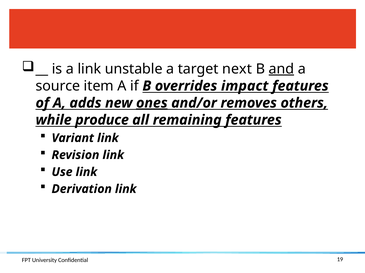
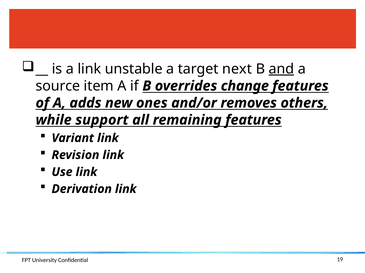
impact: impact -> change
ones underline: present -> none
produce: produce -> support
